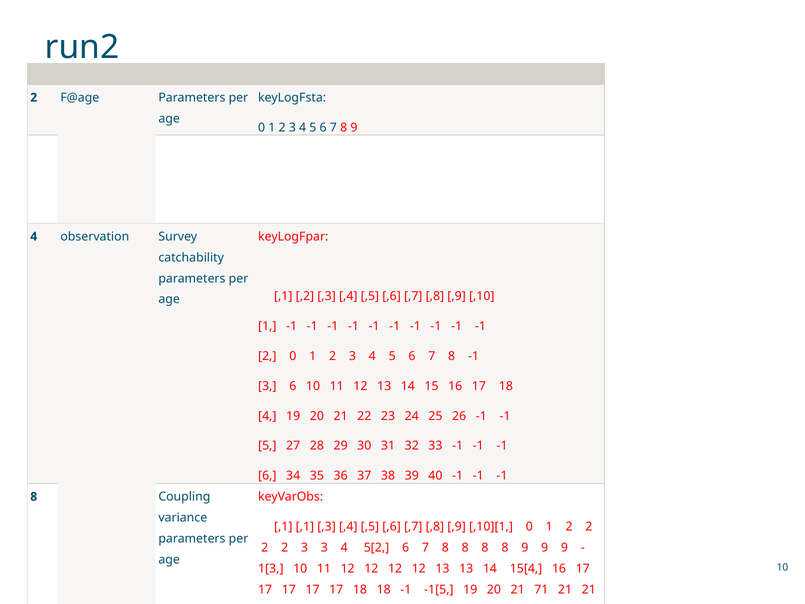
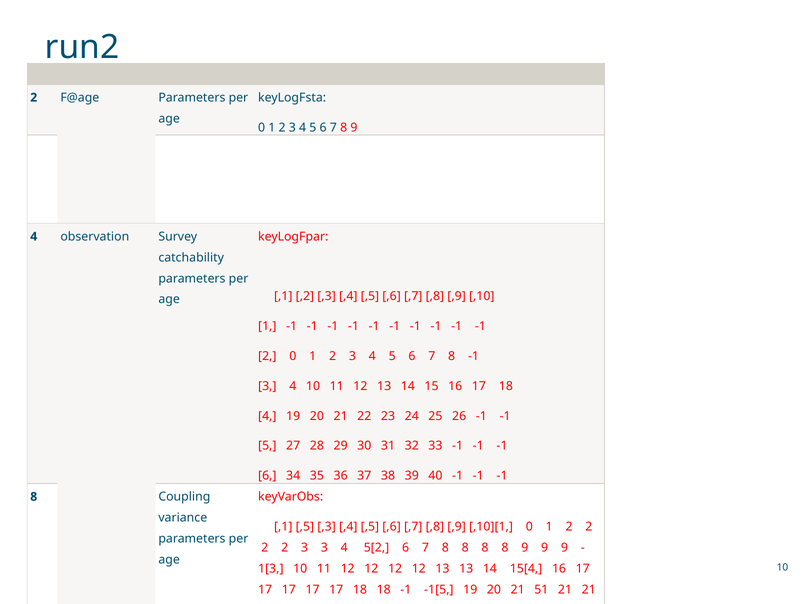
6 at (293, 386): 6 -> 4
,1 ,1: ,1 -> ,5
71: 71 -> 51
